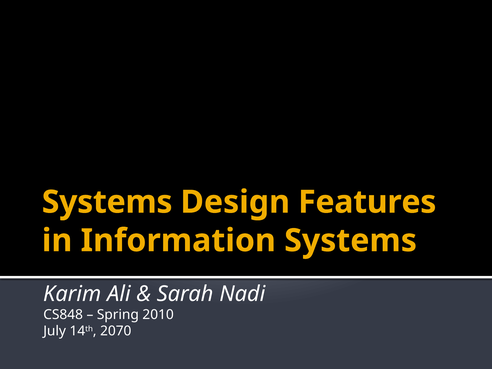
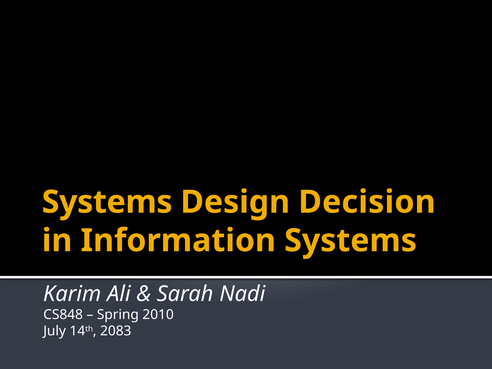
Features: Features -> Decision
2070: 2070 -> 2083
